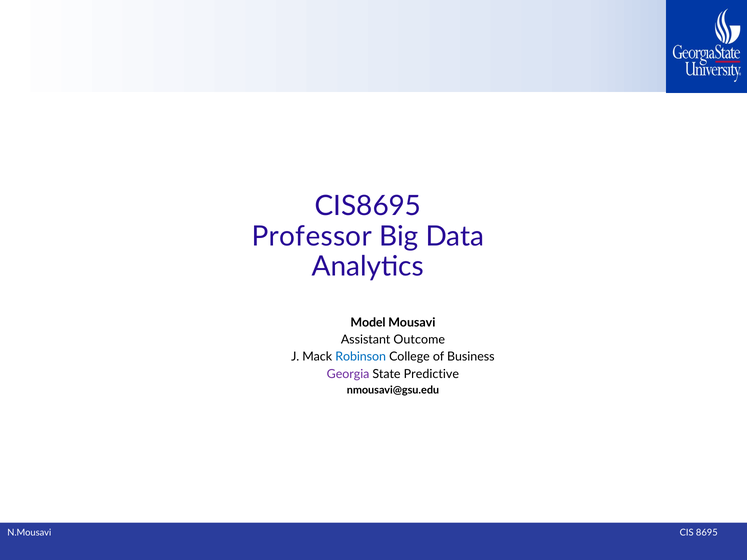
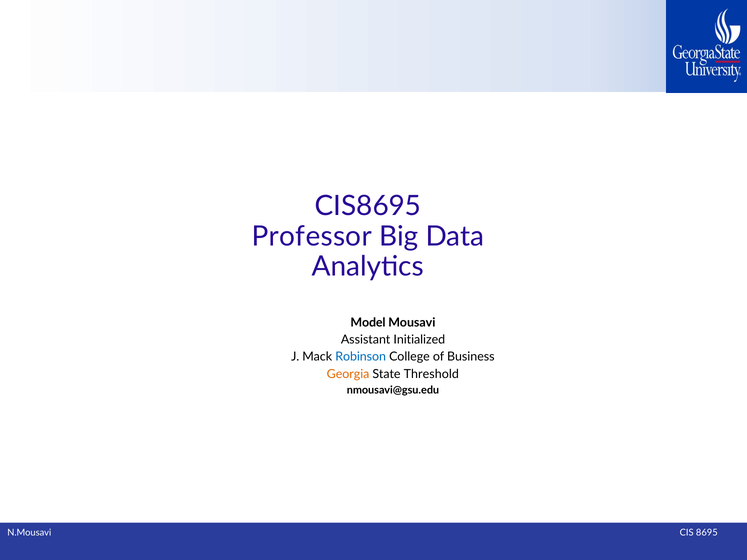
Outcome: Outcome -> Initialized
Georgia colour: purple -> orange
Predictive: Predictive -> Threshold
